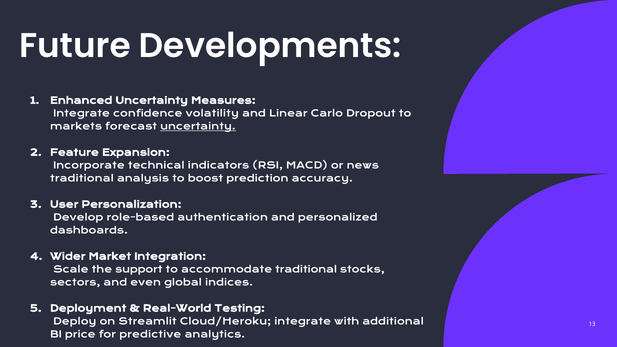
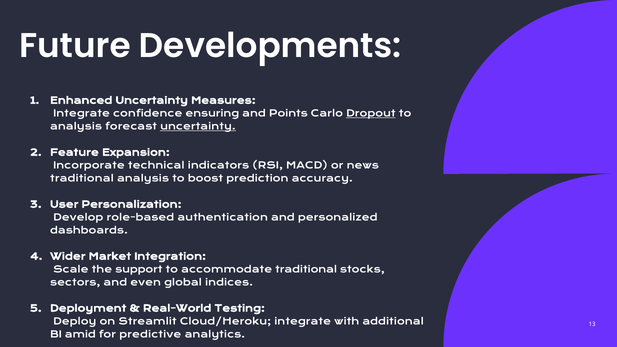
volatility: volatility -> ensuring
Linear: Linear -> Points
Dropout underline: none -> present
markets at (76, 127): markets -> analysis
price: price -> amid
